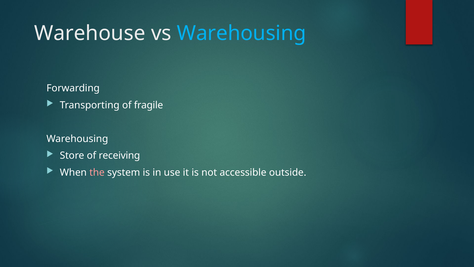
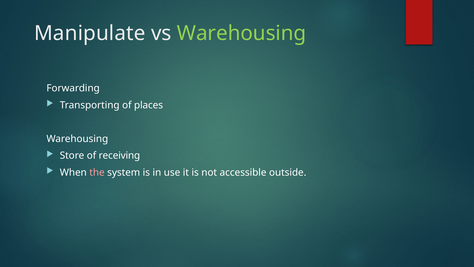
Warehouse: Warehouse -> Manipulate
Warehousing at (242, 33) colour: light blue -> light green
fragile: fragile -> places
